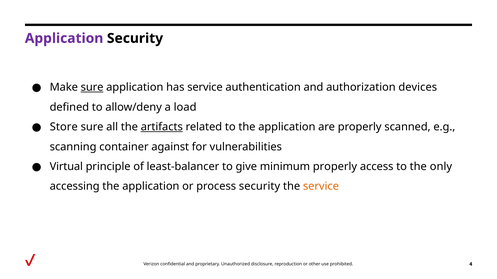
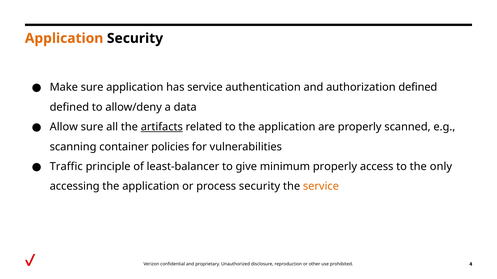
Application at (64, 38) colour: purple -> orange
sure at (92, 88) underline: present -> none
authorization devices: devices -> defined
load: load -> data
Store: Store -> Allow
against: against -> policies
Virtual: Virtual -> Traffic
